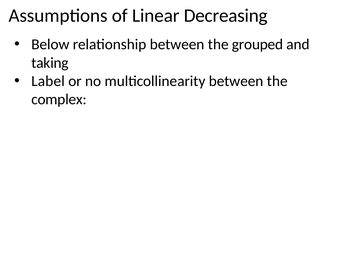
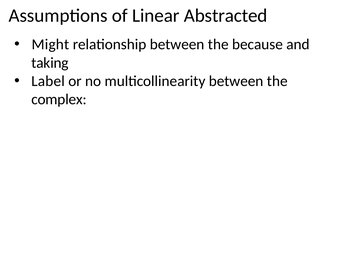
Decreasing: Decreasing -> Abstracted
Below: Below -> Might
grouped: grouped -> because
